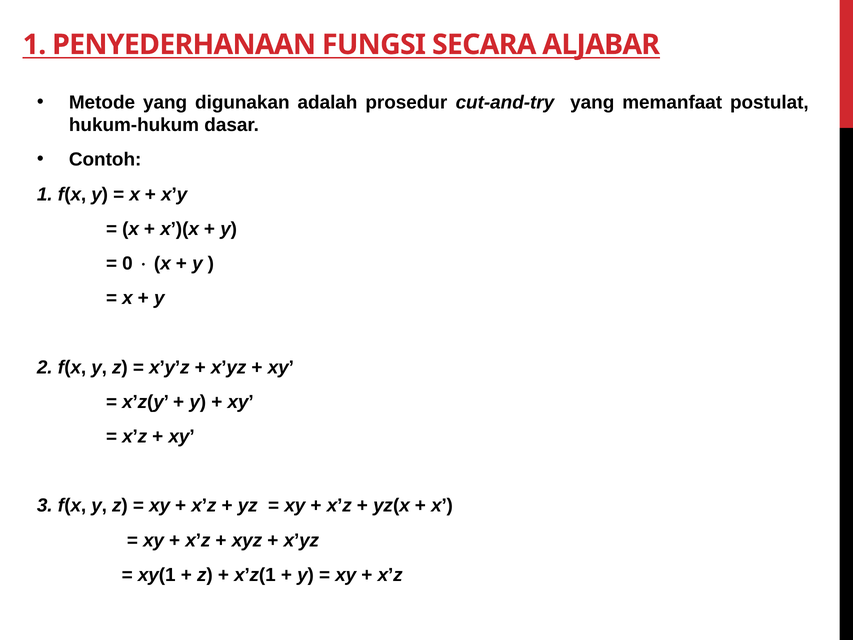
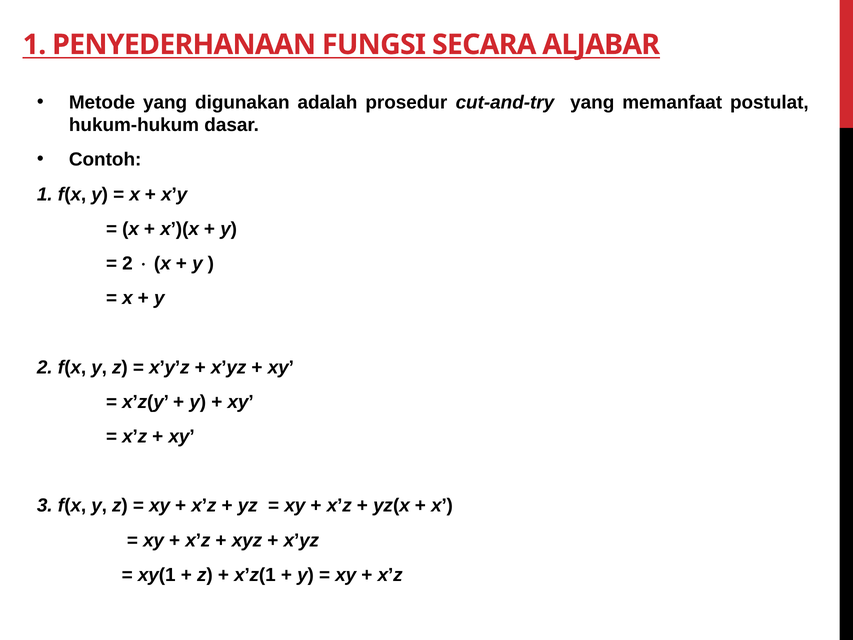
0 at (127, 263): 0 -> 2
